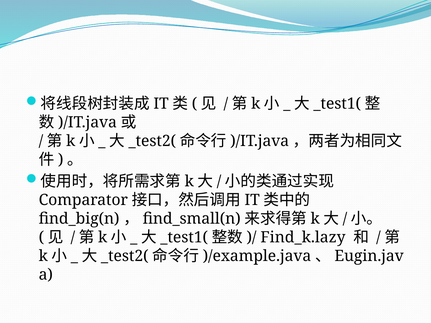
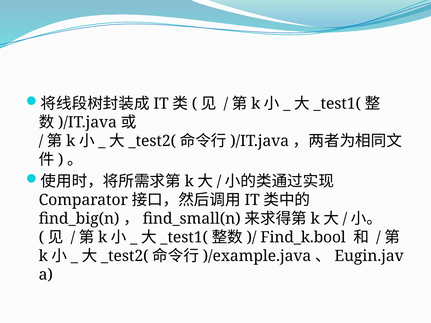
Find_k.lazy: Find_k.lazy -> Find_k.bool
